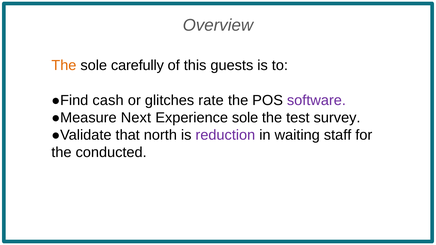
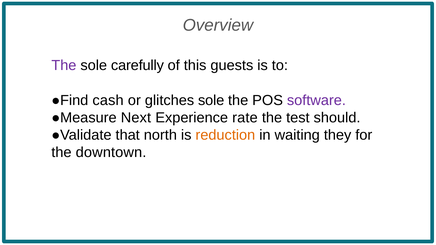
The at (64, 65) colour: orange -> purple
glitches rate: rate -> sole
Experience sole: sole -> rate
survey: survey -> should
reduction colour: purple -> orange
staff: staff -> they
conducted: conducted -> downtown
